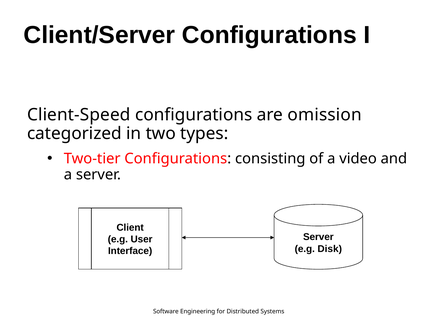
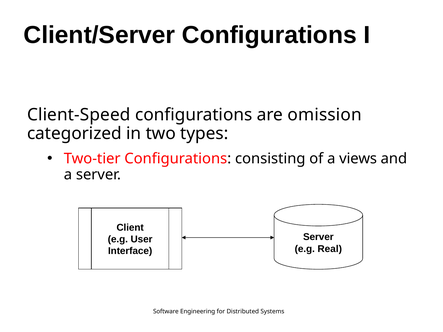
video: video -> views
Disk: Disk -> Real
